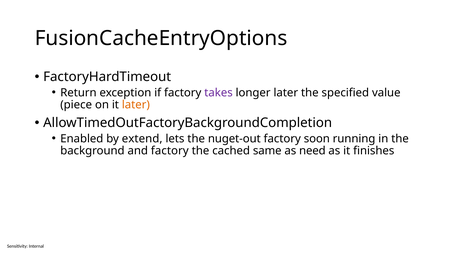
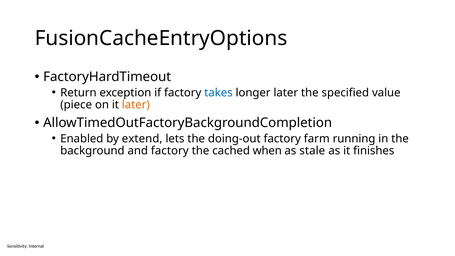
takes colour: purple -> blue
nuget-out: nuget-out -> doing-out
soon: soon -> farm
same: same -> when
need: need -> stale
